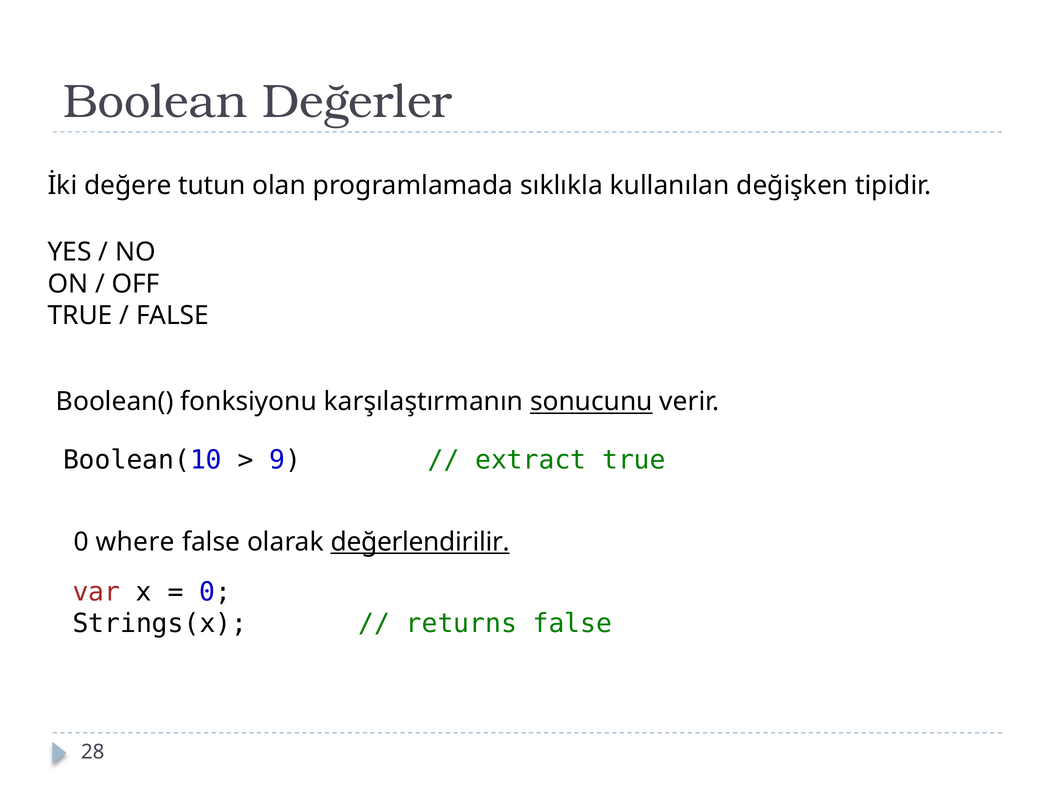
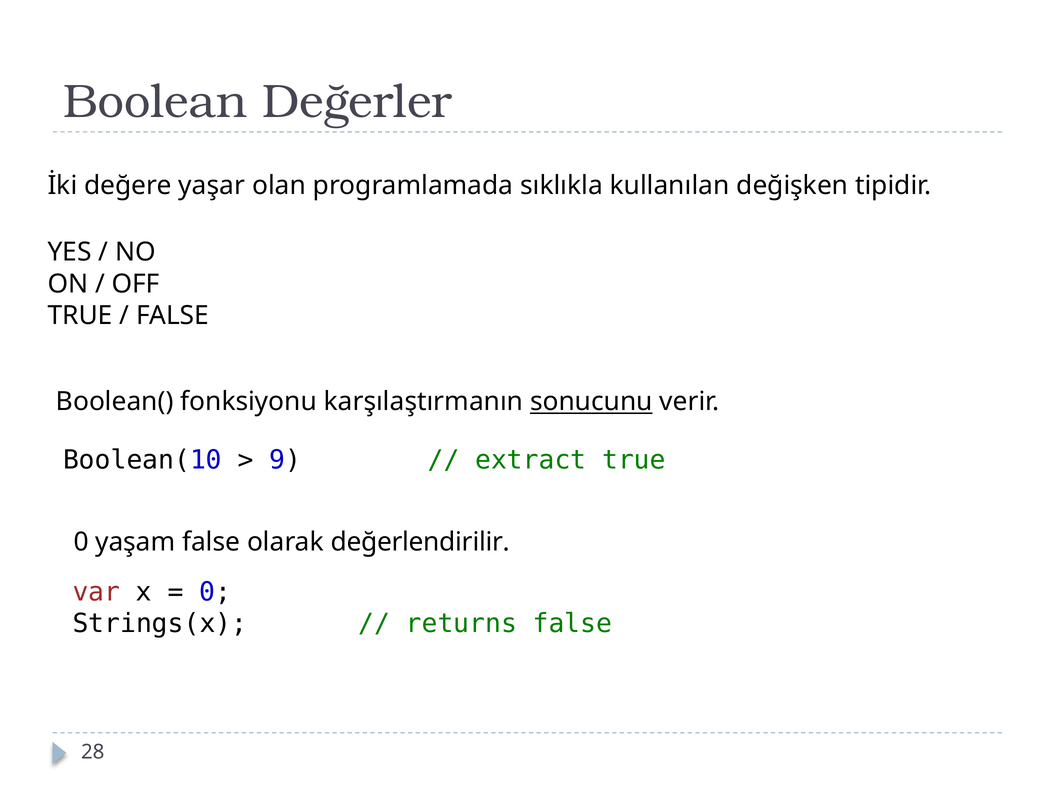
tutun: tutun -> yaşar
where: where -> yaşam
değerlendirilir underline: present -> none
